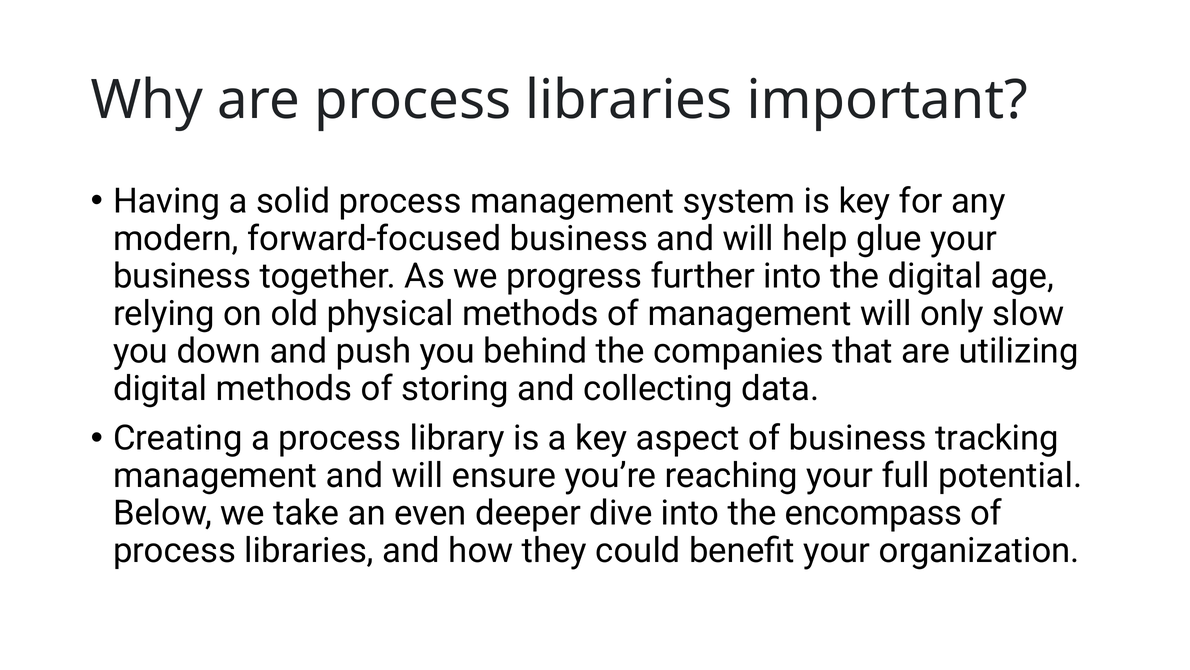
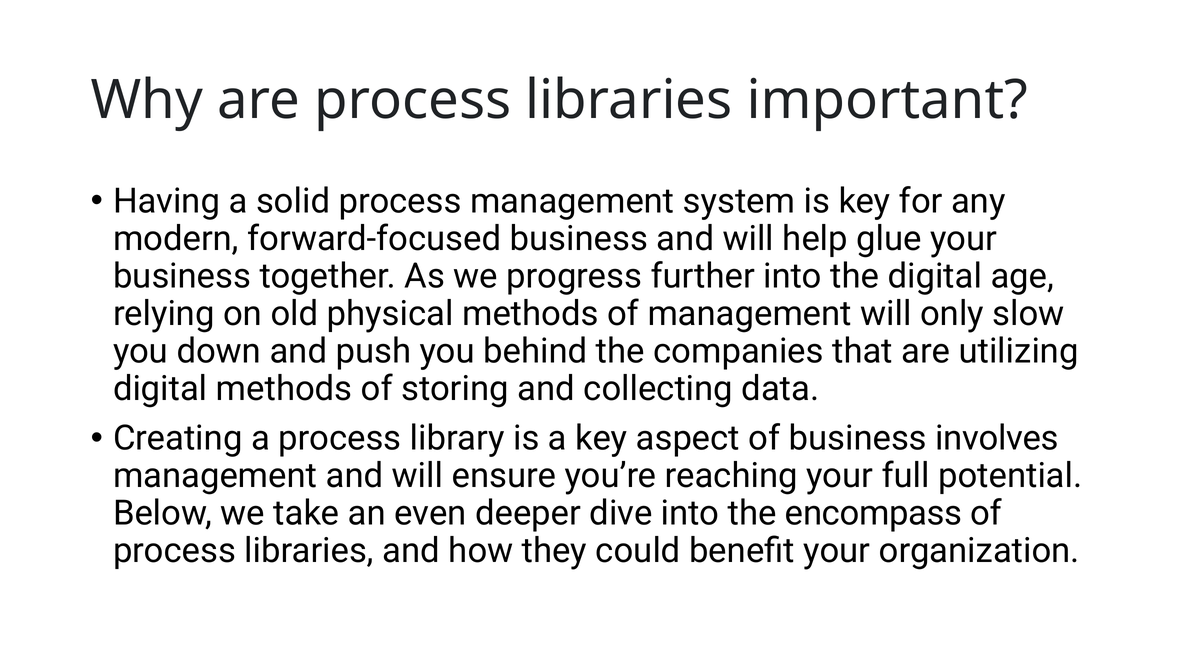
tracking: tracking -> involves
